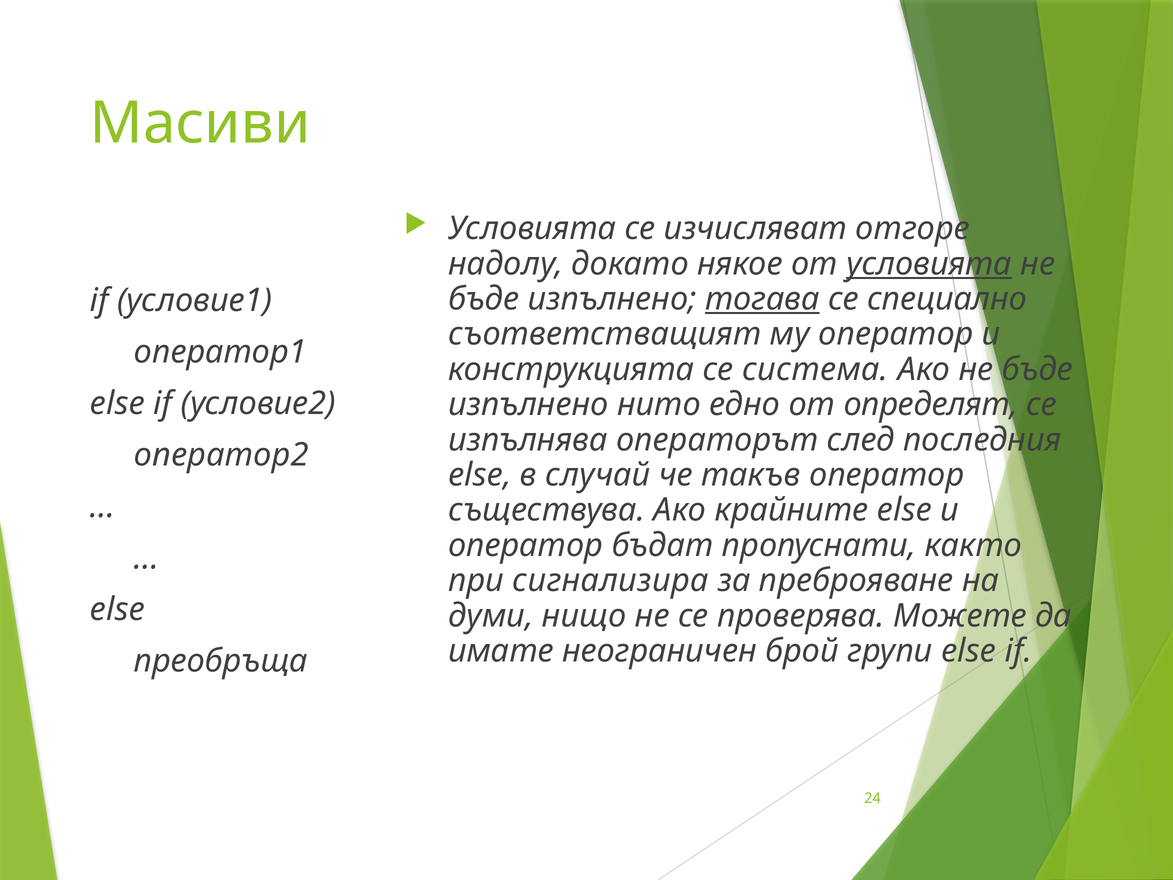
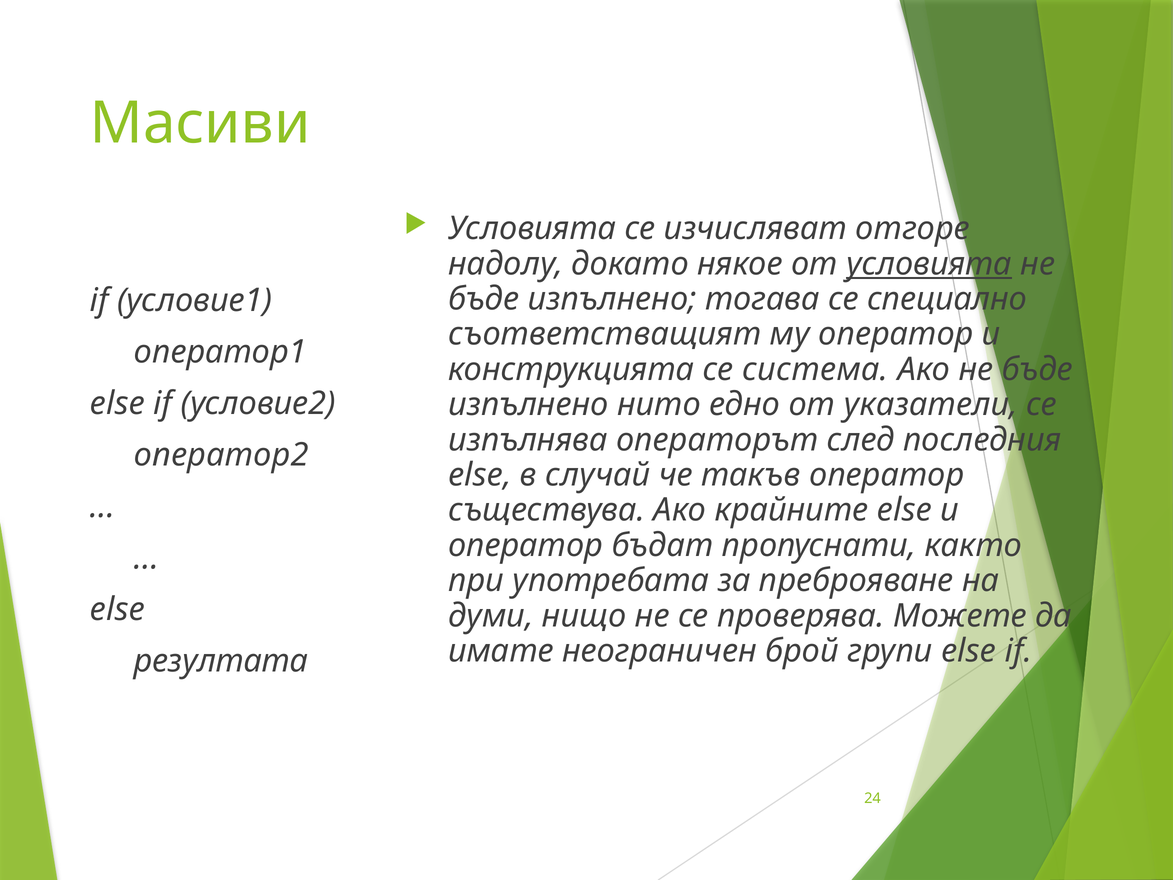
тогава underline: present -> none
определят: определят -> указатели
сигнализира: сигнализира -> употребата
преобръща: преобръща -> резултата
